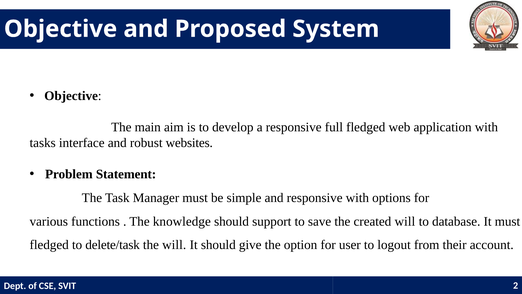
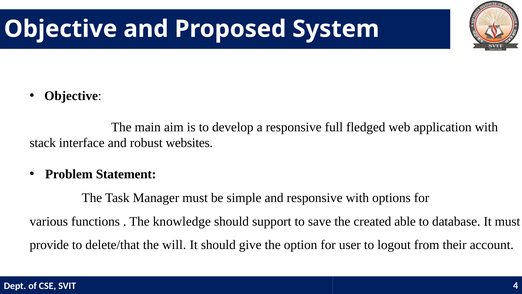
tasks: tasks -> stack
created will: will -> able
fledged at (49, 245): fledged -> provide
delete/task: delete/task -> delete/that
2: 2 -> 4
